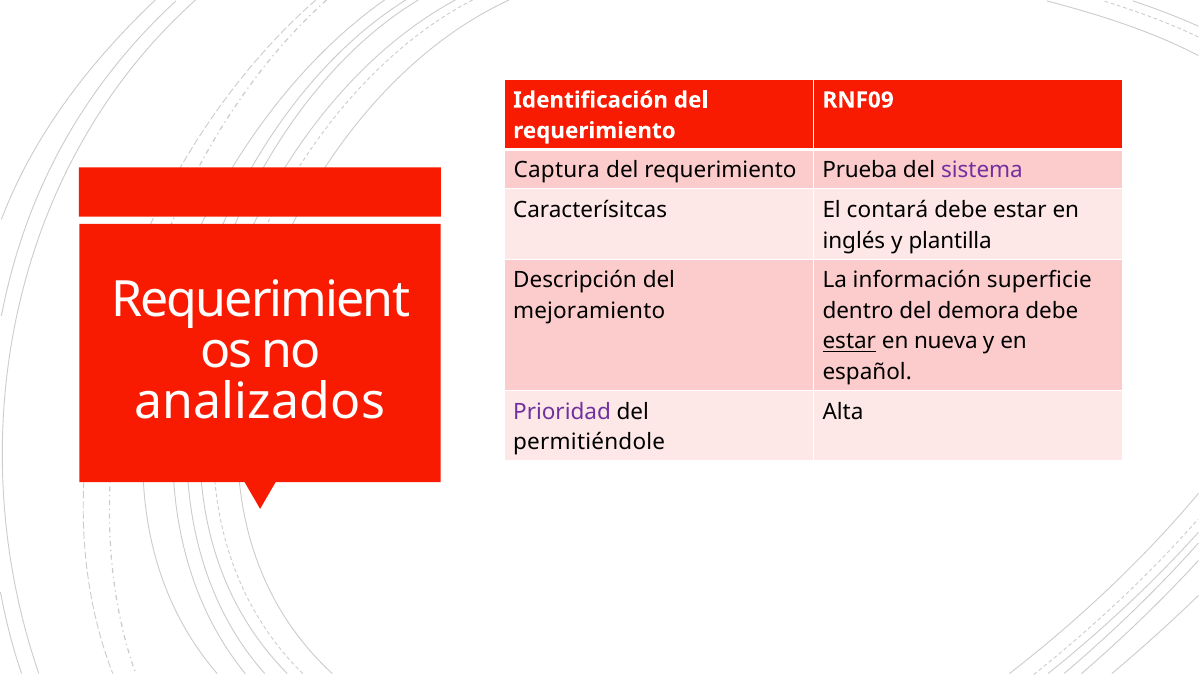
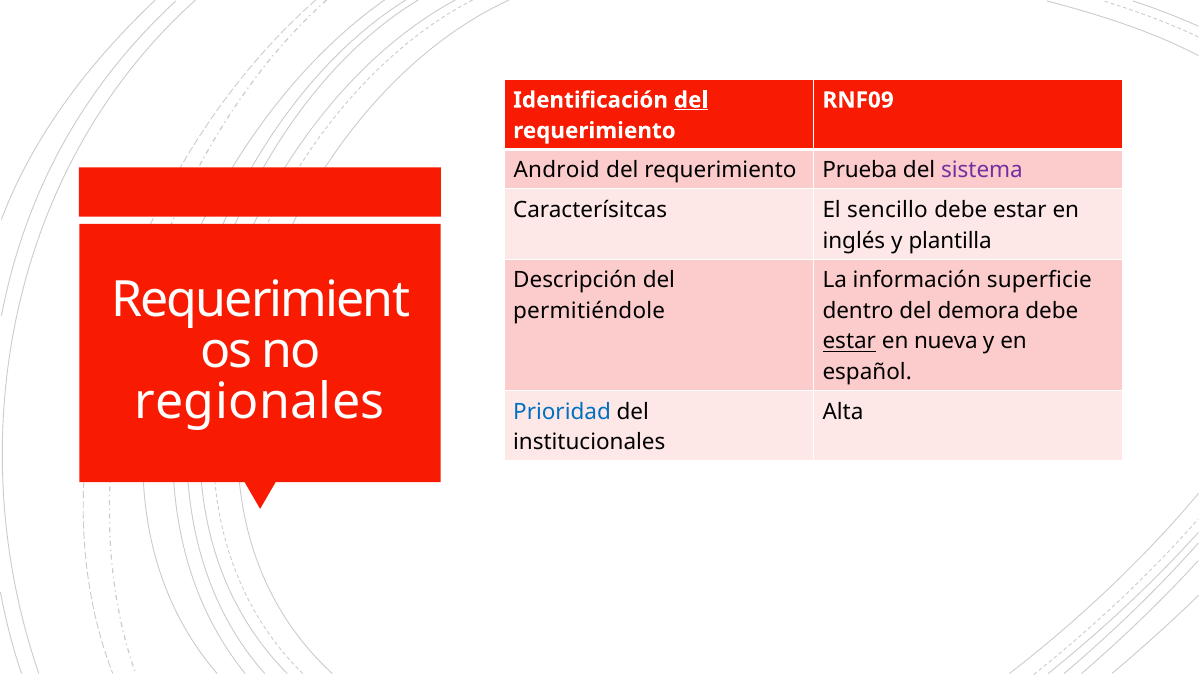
del at (691, 100) underline: none -> present
Captura: Captura -> Android
contará: contará -> sencillo
mejoramiento: mejoramiento -> permitiéndole
analizados: analizados -> regionales
Prioridad colour: purple -> blue
permitiéndole: permitiéndole -> institucionales
